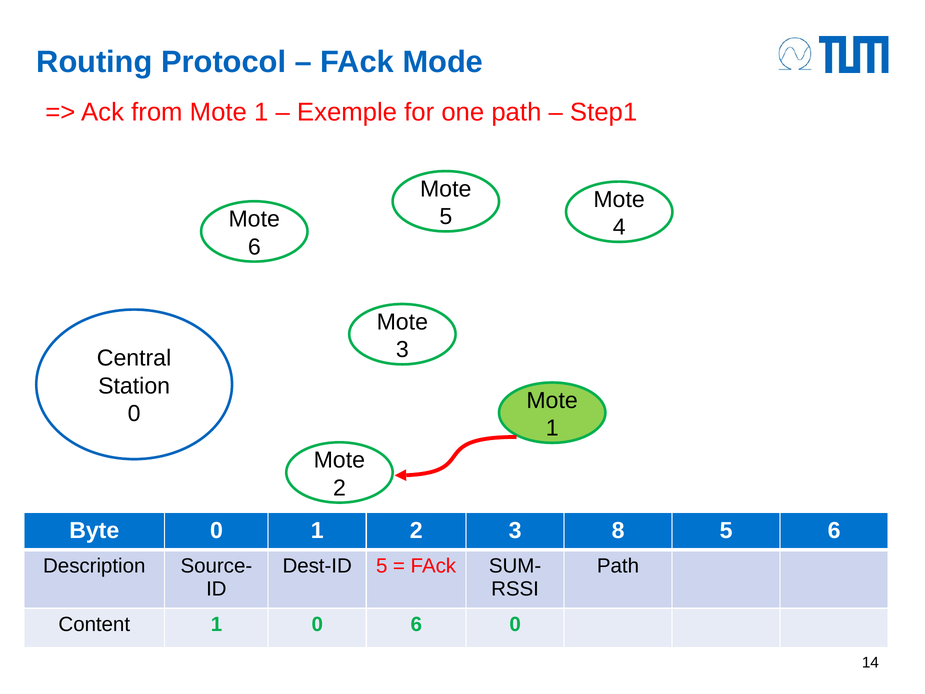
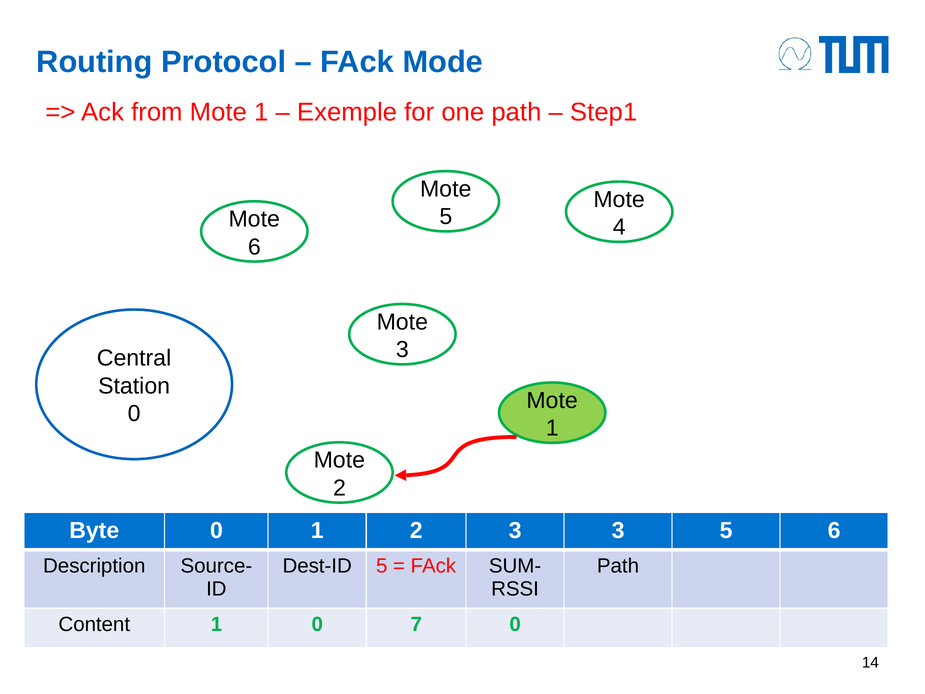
3 8: 8 -> 3
0 6: 6 -> 7
